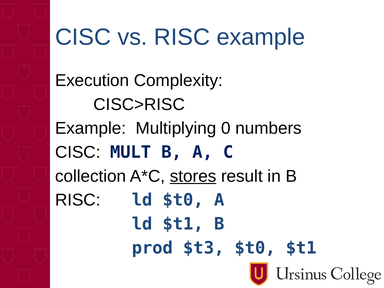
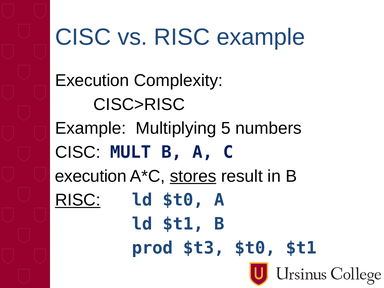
0: 0 -> 5
collection at (91, 176): collection -> execution
RISC at (78, 200) underline: none -> present
